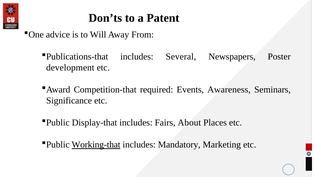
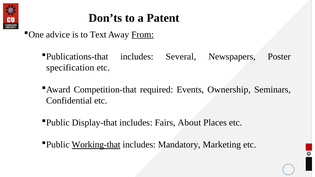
Will: Will -> Text
From underline: none -> present
development: development -> specification
Awareness: Awareness -> Ownership
Significance: Significance -> Confidential
